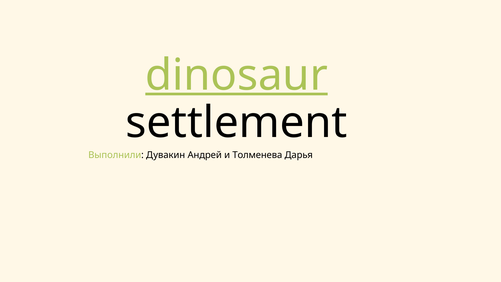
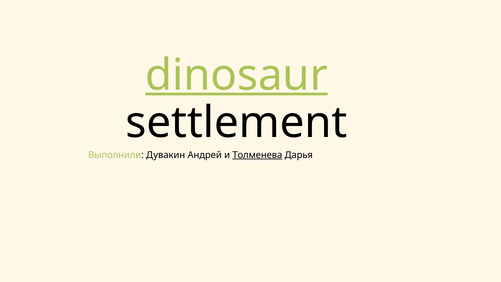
Толменева underline: none -> present
